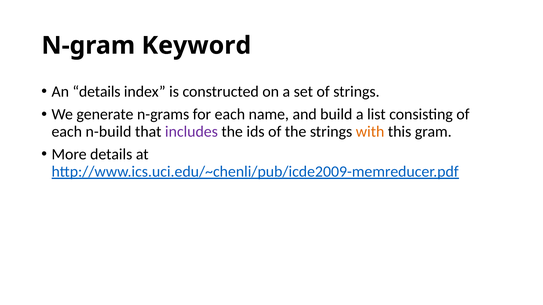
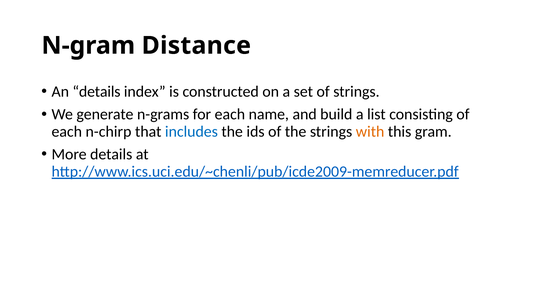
Keyword: Keyword -> Distance
n-build: n-build -> n-chirp
includes colour: purple -> blue
